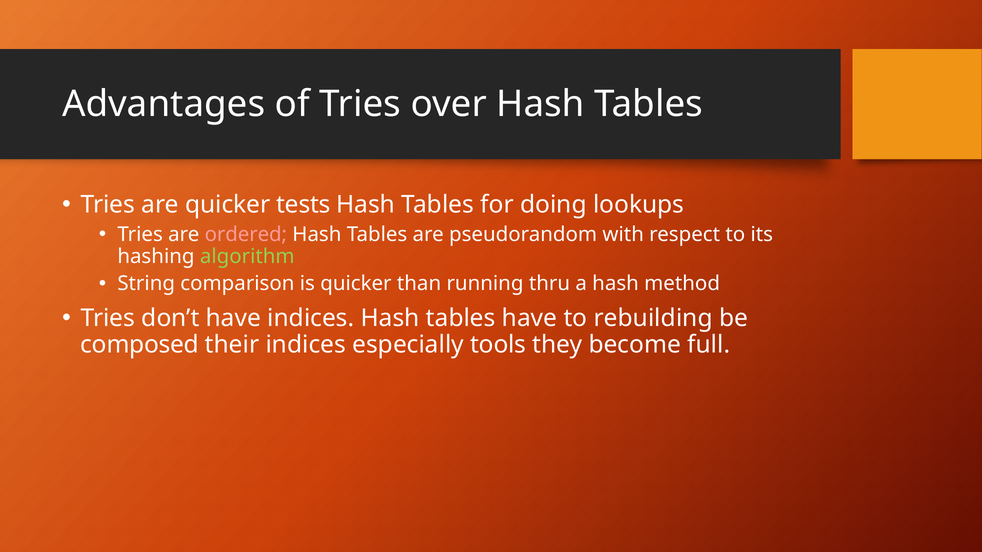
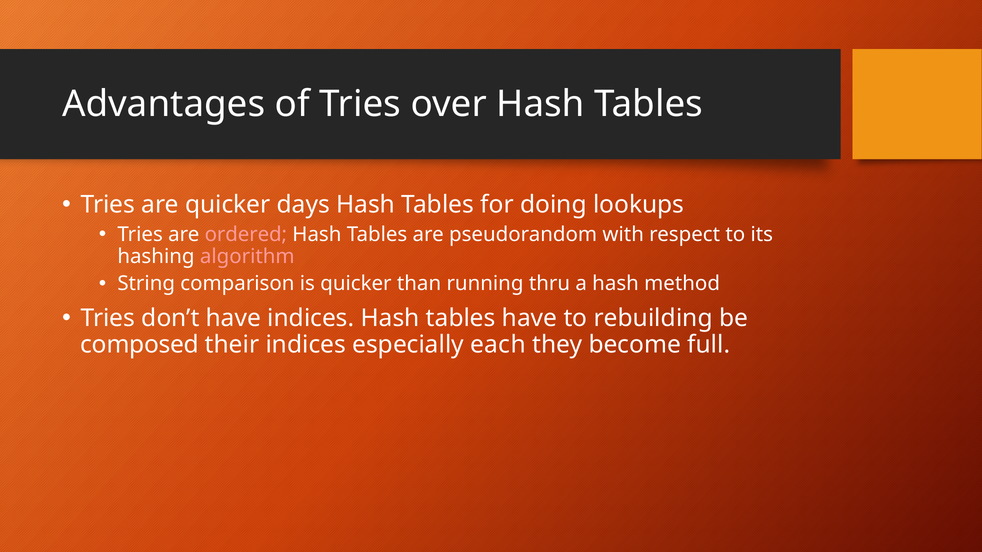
tests: tests -> days
algorithm colour: light green -> pink
tools: tools -> each
